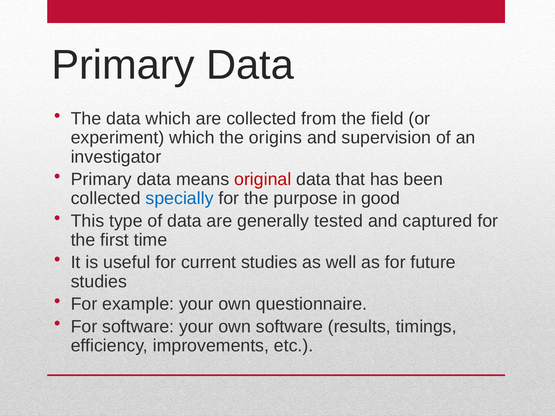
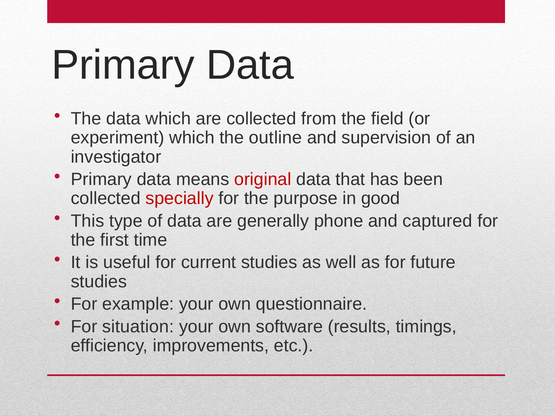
origins: origins -> outline
specially colour: blue -> red
tested: tested -> phone
For software: software -> situation
